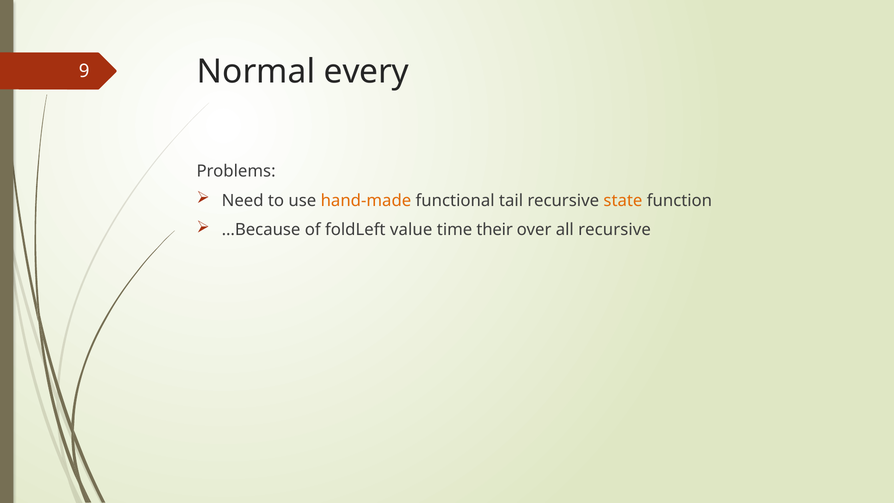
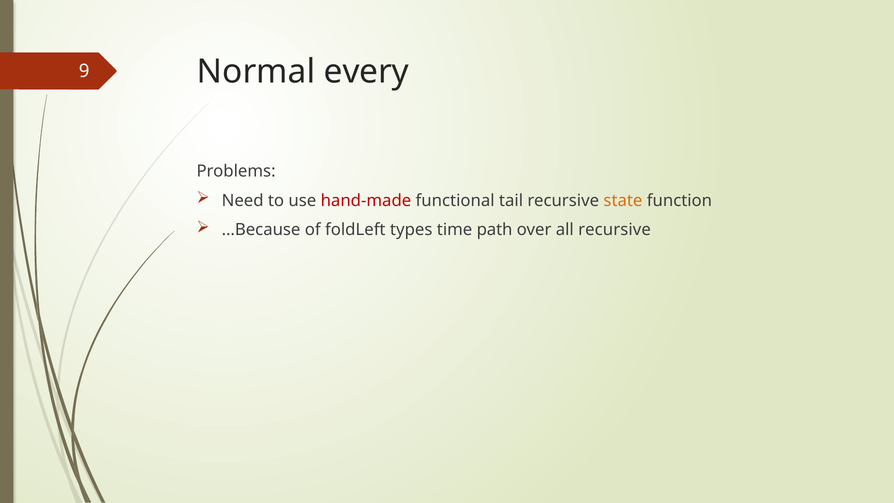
hand-made colour: orange -> red
value: value -> types
their: their -> path
